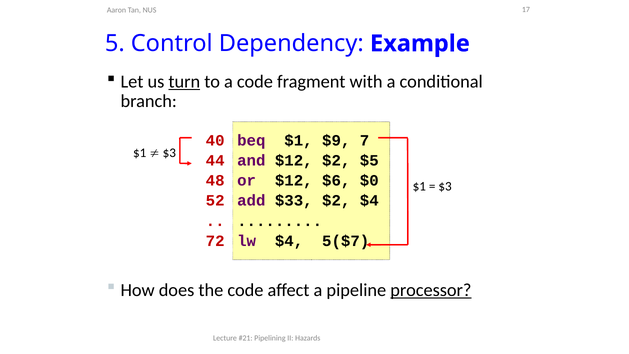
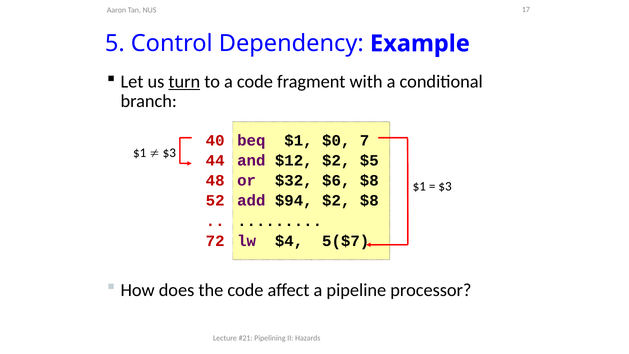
$9: $9 -> $0
or $12: $12 -> $32
$6 $0: $0 -> $8
$33: $33 -> $94
$2 $4: $4 -> $8
processor underline: present -> none
